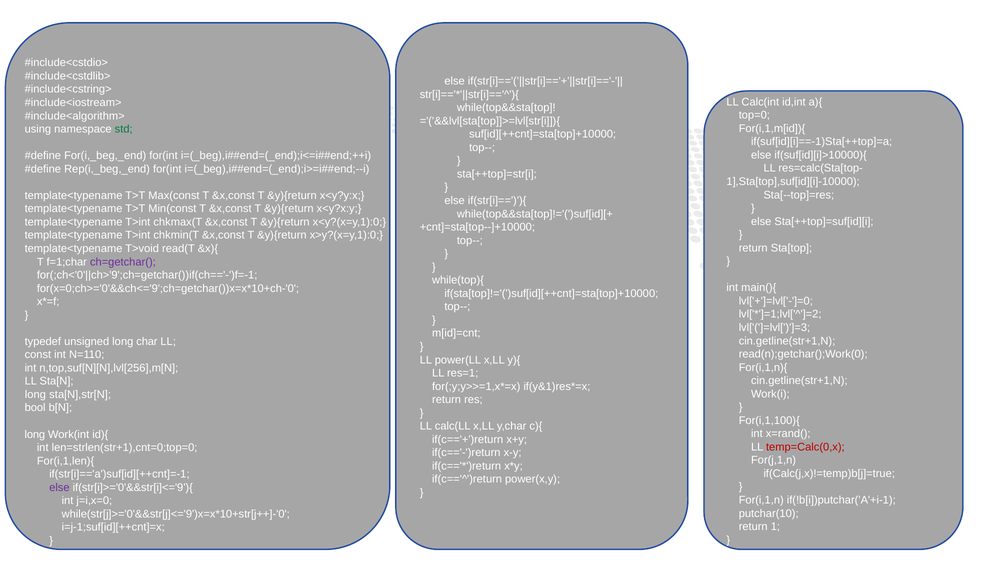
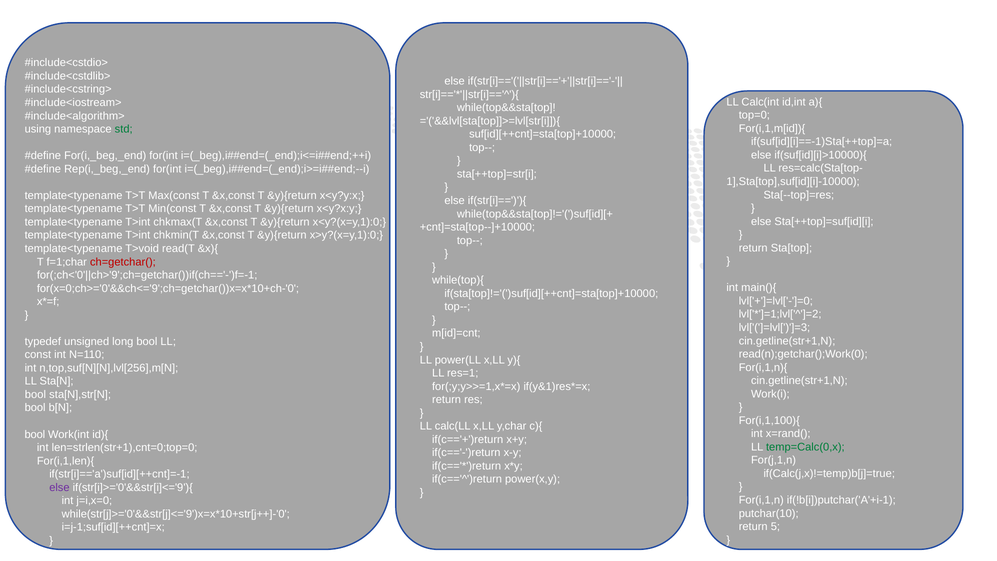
ch=getchar( colour: purple -> red
long char: char -> bool
long at (35, 394): long -> bool
long at (35, 434): long -> bool
temp=Calc(0,x colour: red -> green
return 1: 1 -> 5
